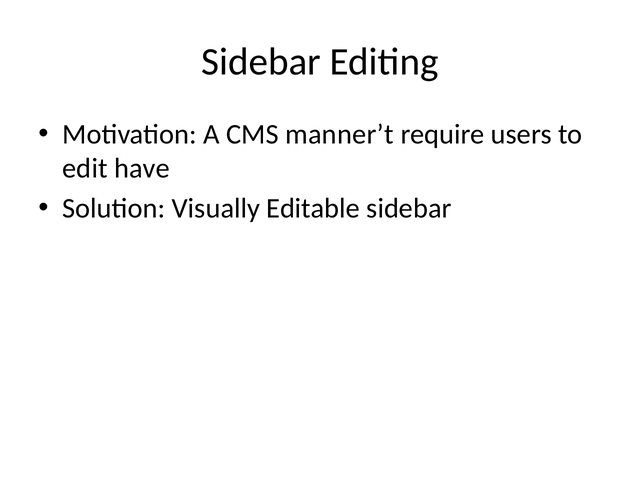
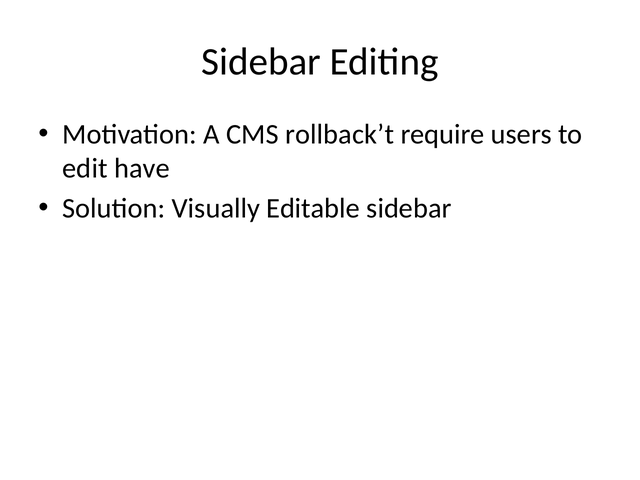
manner’t: manner’t -> rollback’t
